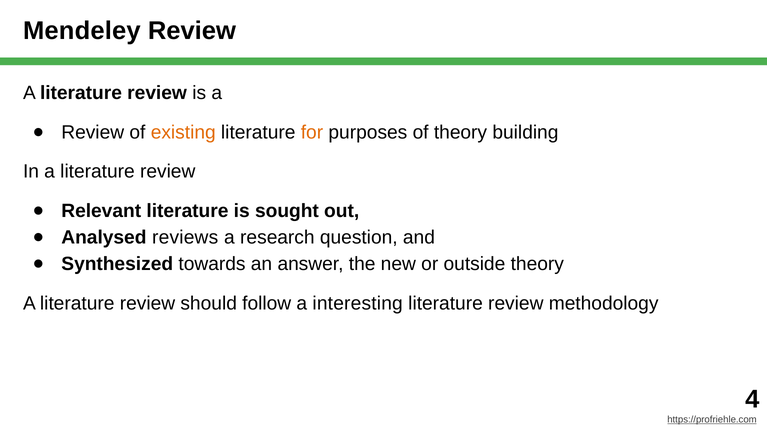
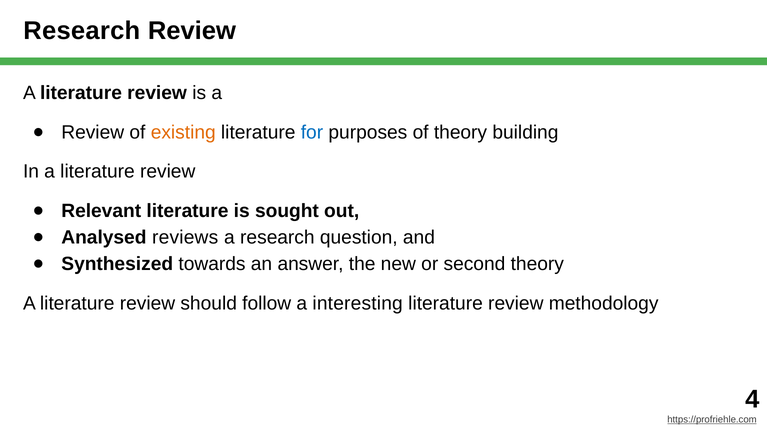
Mendeley at (82, 31): Mendeley -> Research
for colour: orange -> blue
outside: outside -> second
